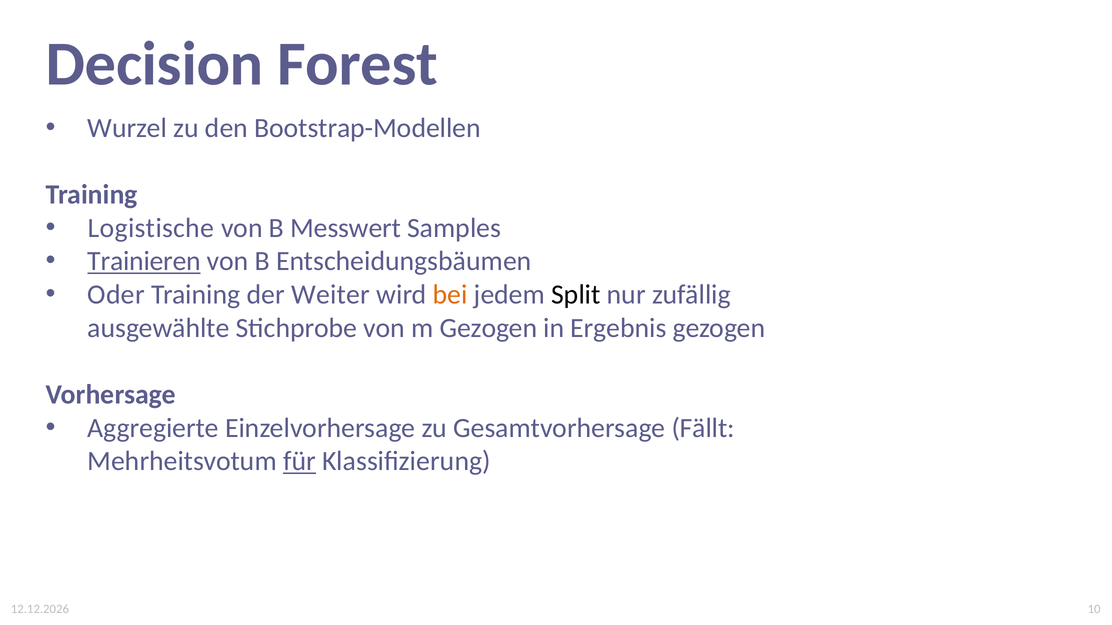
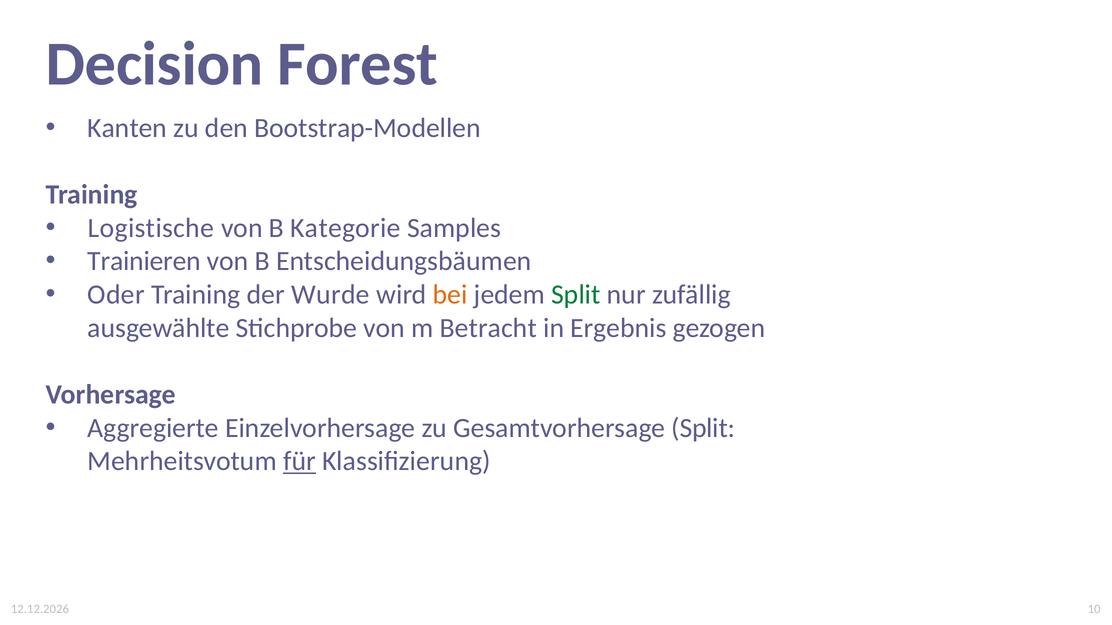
Wurzel: Wurzel -> Kanten
Messwert: Messwert -> Kategorie
Trainieren underline: present -> none
Weiter: Weiter -> Wurde
Split at (576, 295) colour: black -> green
m Gezogen: Gezogen -> Betracht
Gesamtvorhersage Fällt: Fällt -> Split
